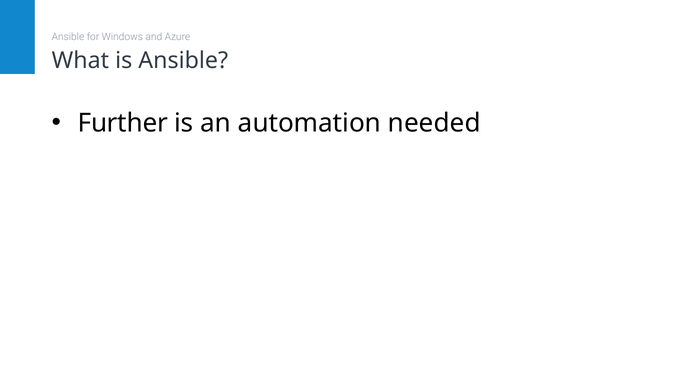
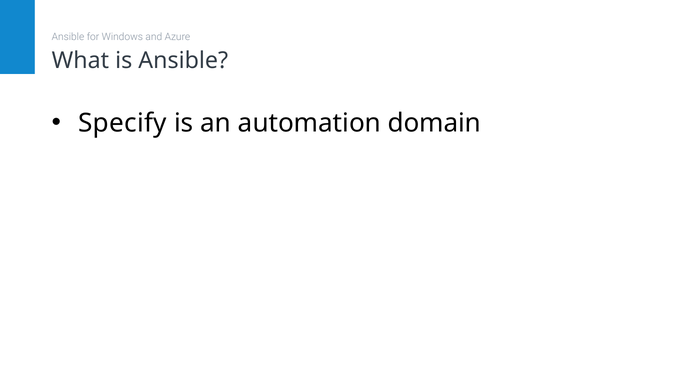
Further: Further -> Specify
needed: needed -> domain
